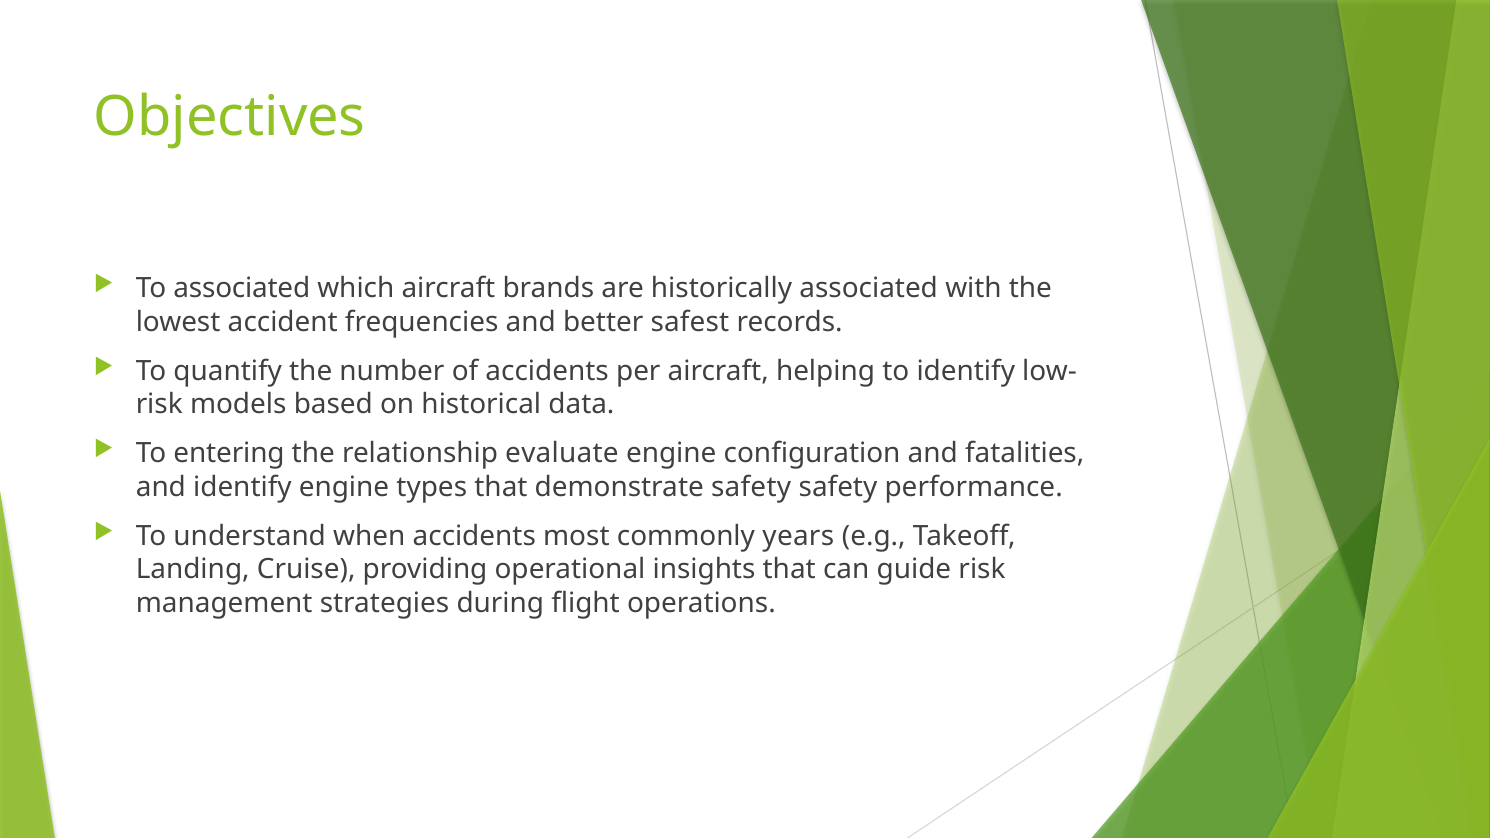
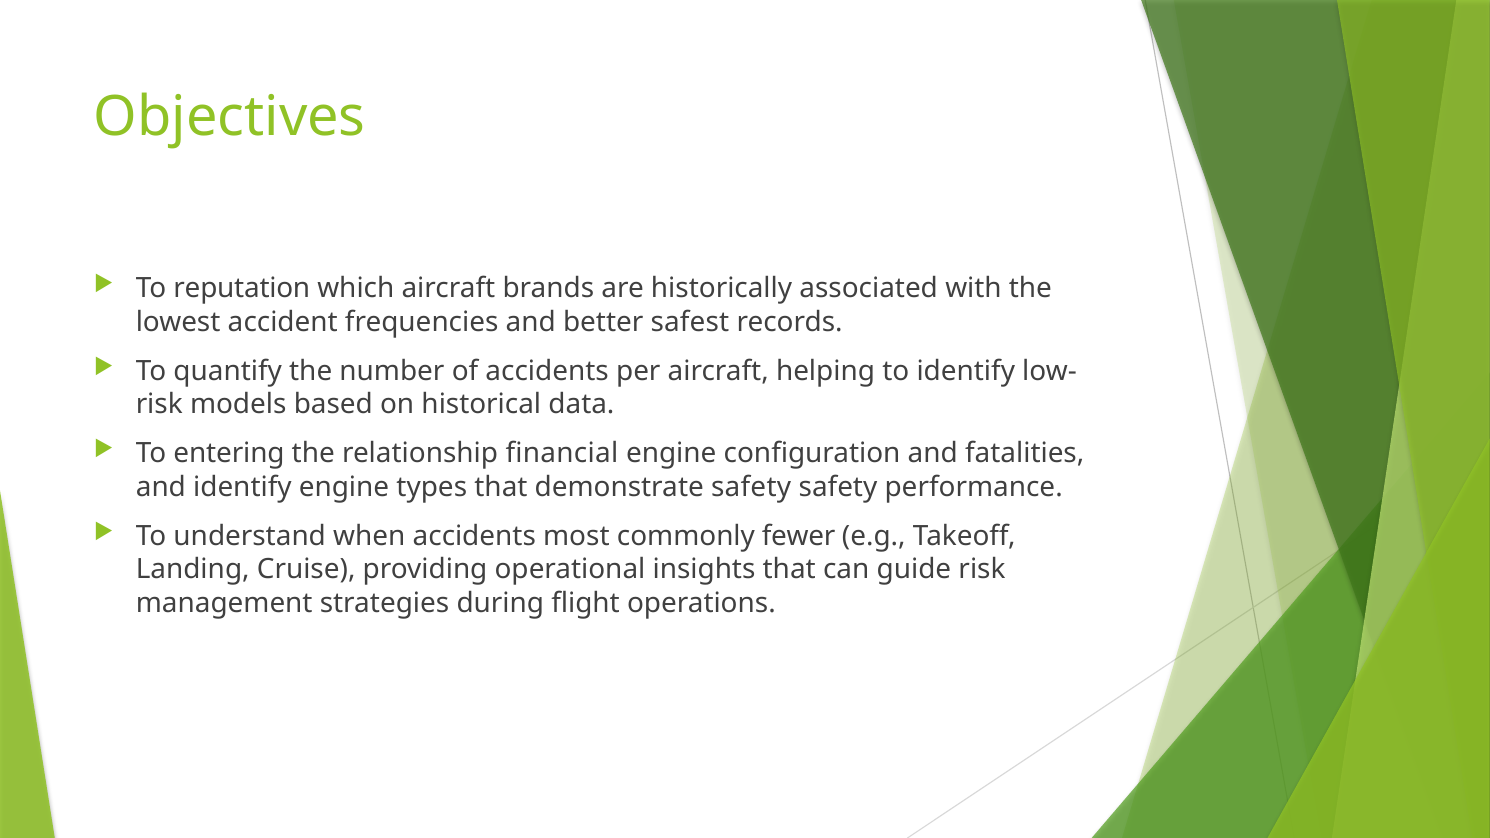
To associated: associated -> reputation
evaluate: evaluate -> financial
years: years -> fewer
